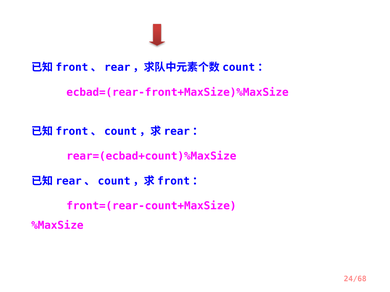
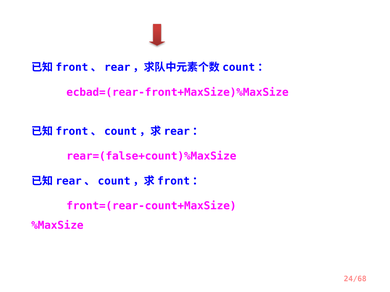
rear=(ecbad+count)%MaxSize: rear=(ecbad+count)%MaxSize -> rear=(false+count)%MaxSize
